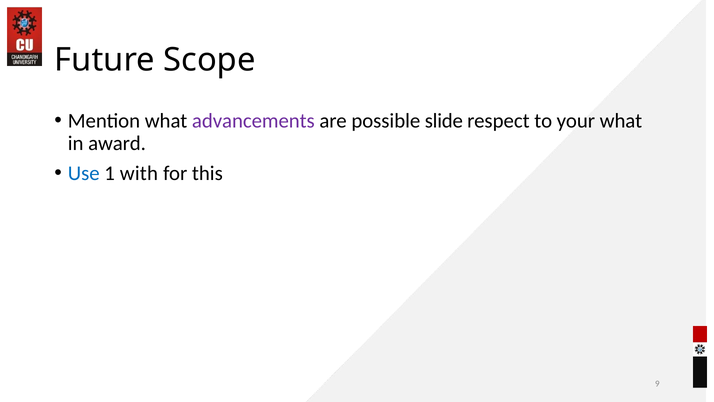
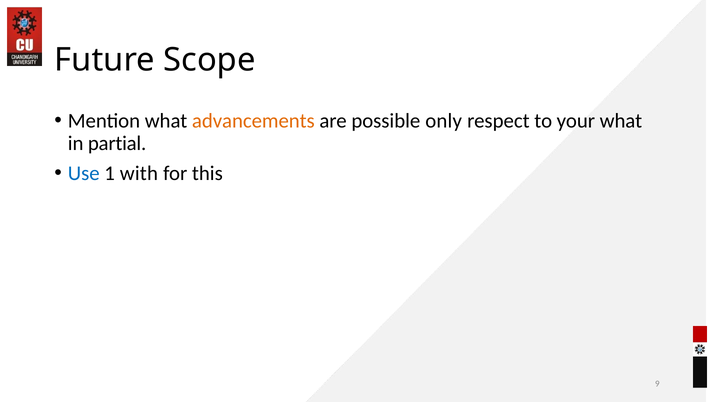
advancements colour: purple -> orange
slide: slide -> only
award: award -> partial
